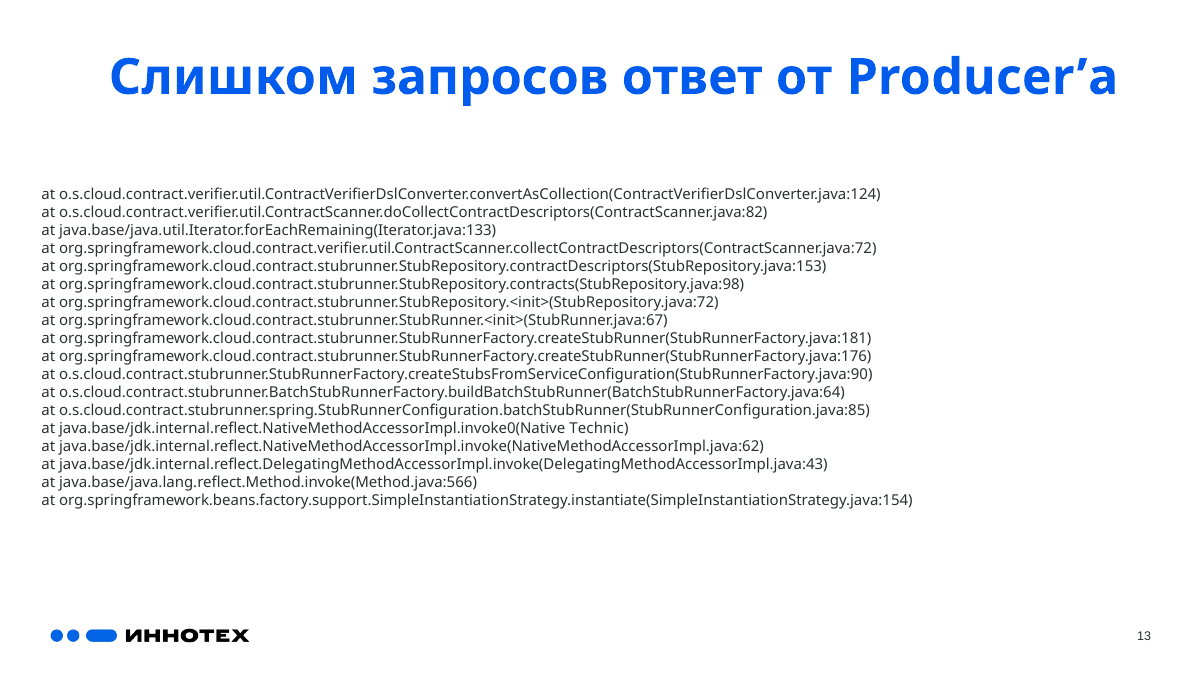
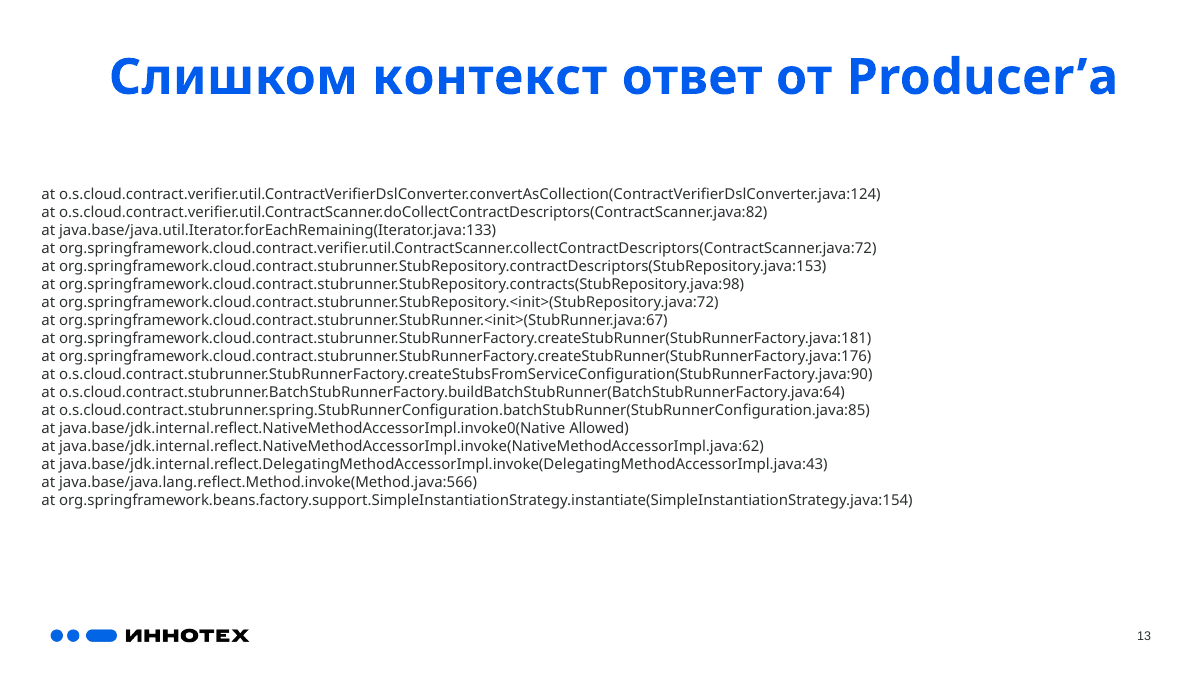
запросов: запросов -> контекст
Technic: Technic -> Allowed
